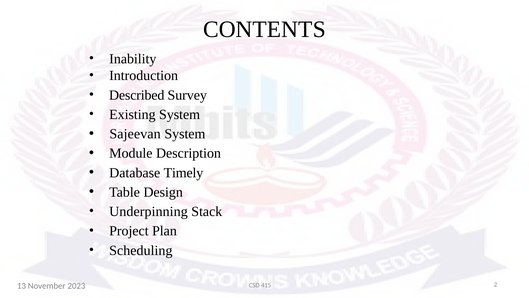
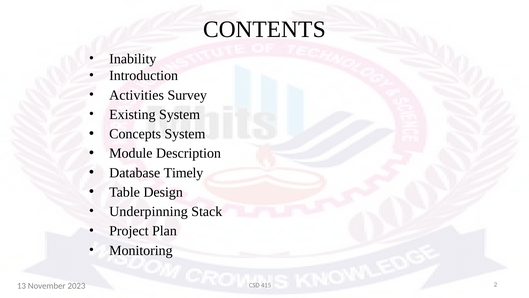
Described: Described -> Activities
Sajeevan: Sajeevan -> Concepts
Scheduling: Scheduling -> Monitoring
